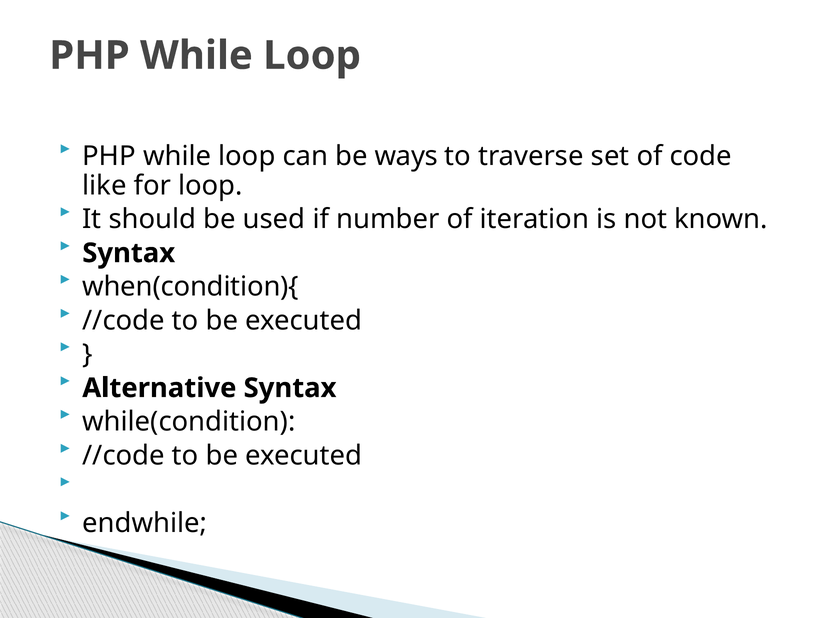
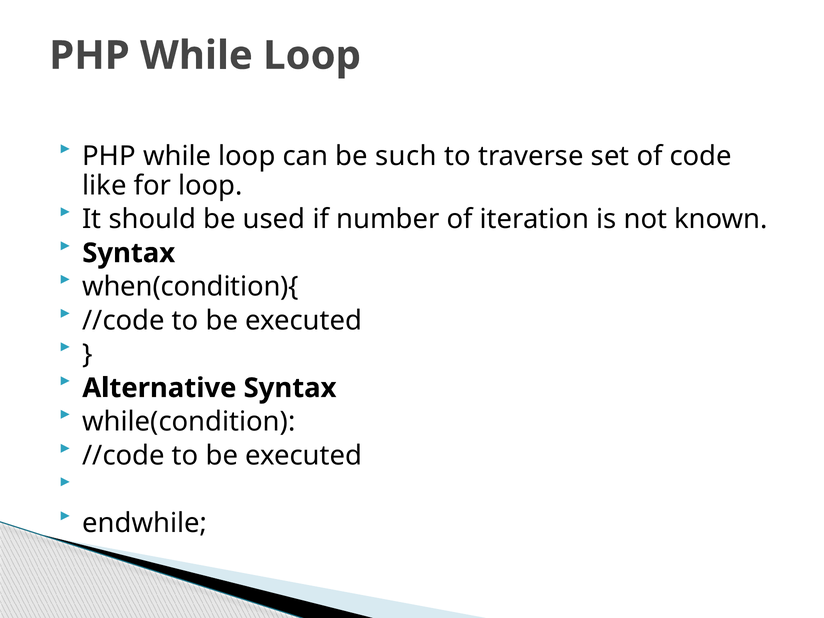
ways: ways -> such
